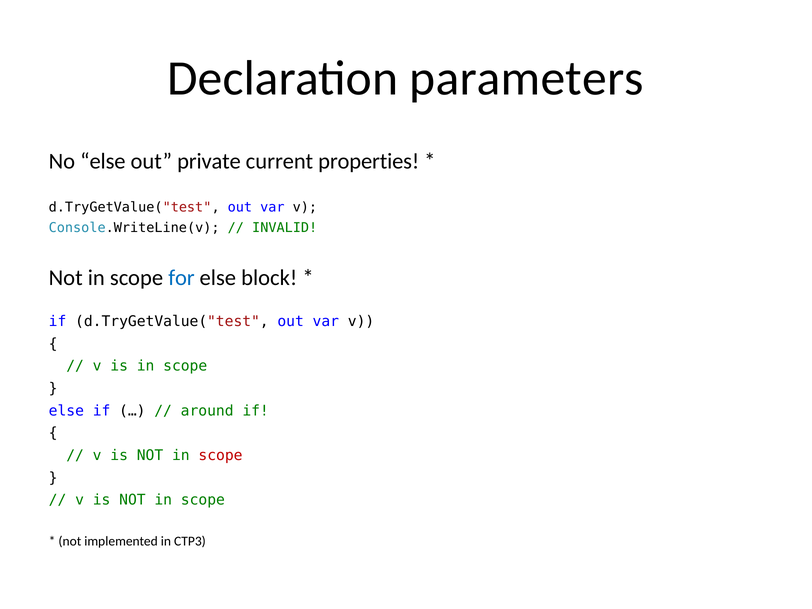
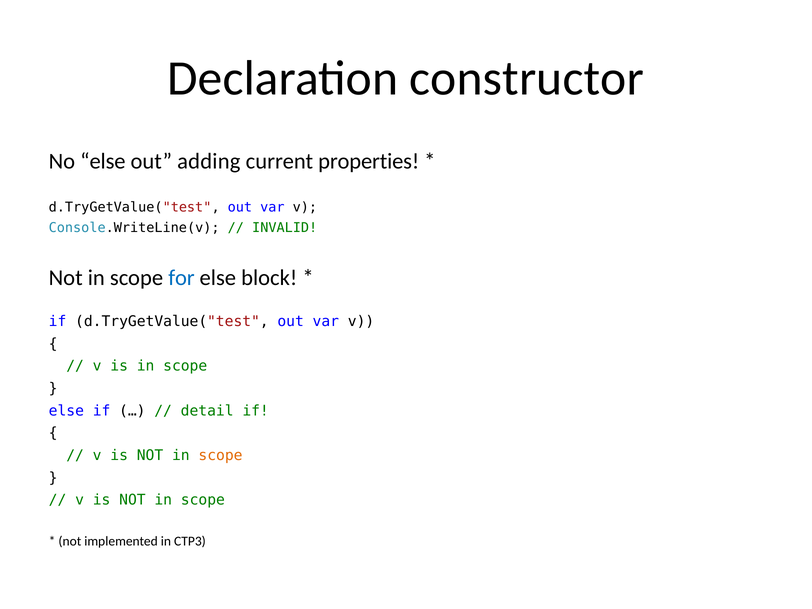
parameters: parameters -> constructor
private: private -> adding
around: around -> detail
scope at (220, 455) colour: red -> orange
